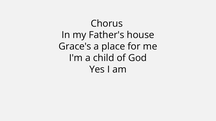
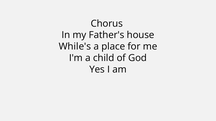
Grace's: Grace's -> While's
